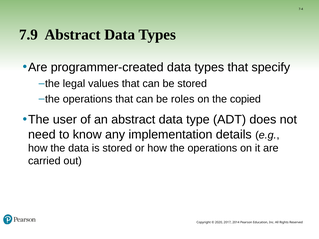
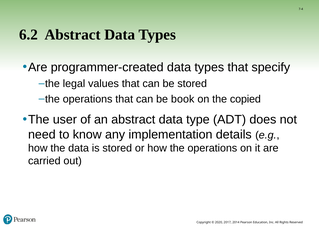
7.9: 7.9 -> 6.2
roles: roles -> book
